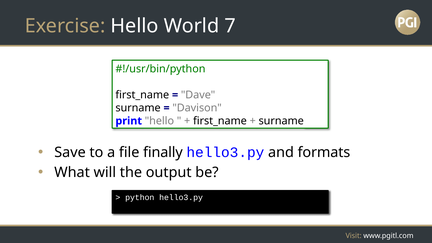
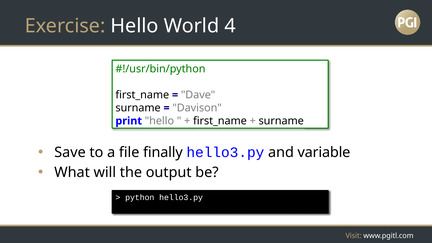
7: 7 -> 4
formats: formats -> variable
